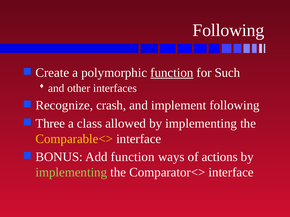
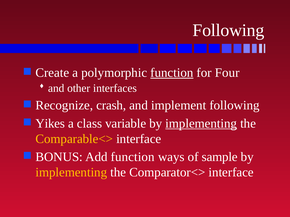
Such: Such -> Four
Three: Three -> Yikes
allowed: allowed -> variable
implementing at (201, 124) underline: none -> present
actions: actions -> sample
implementing at (71, 173) colour: light green -> yellow
